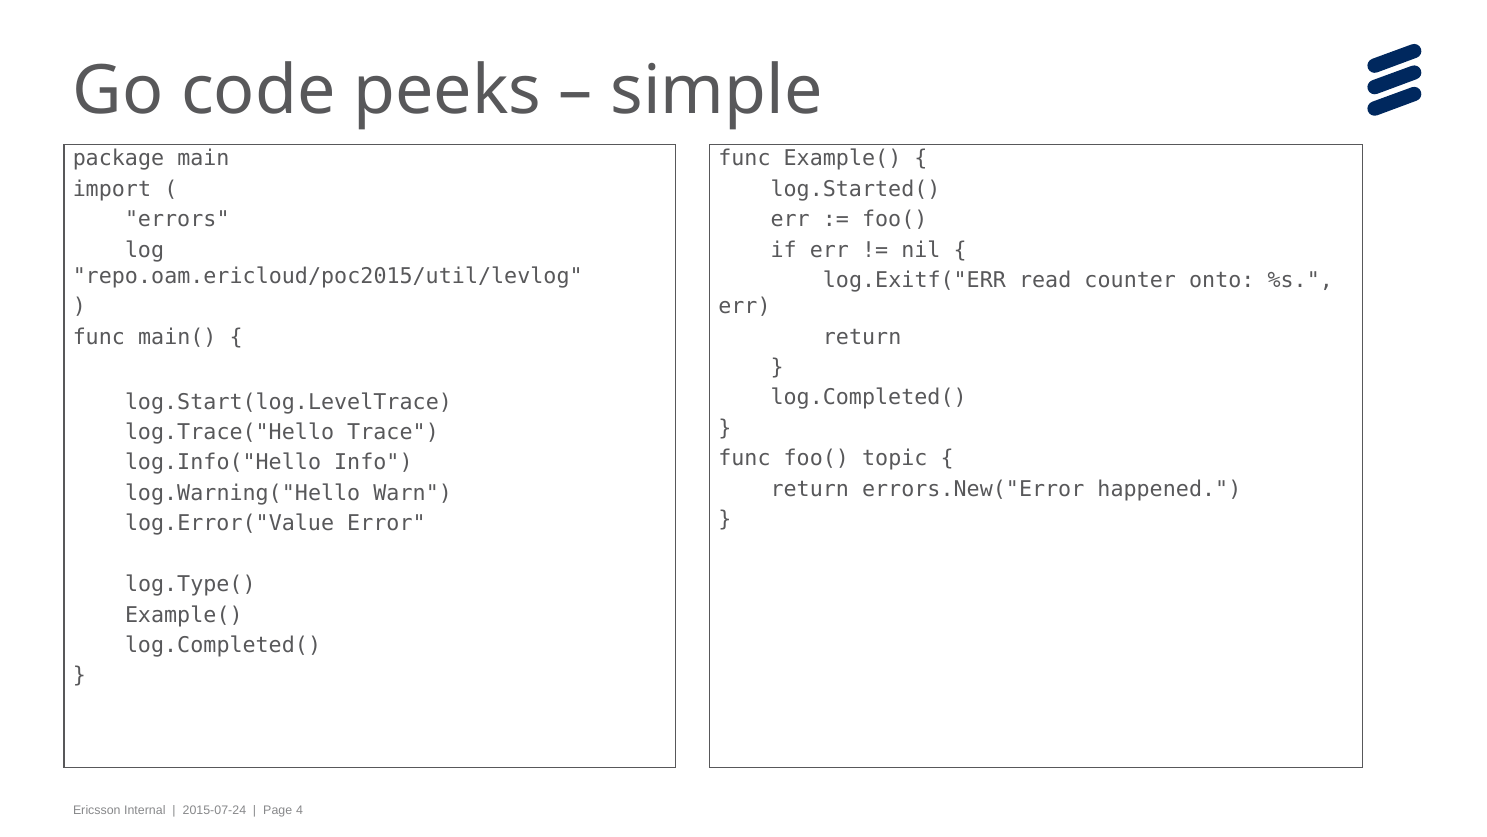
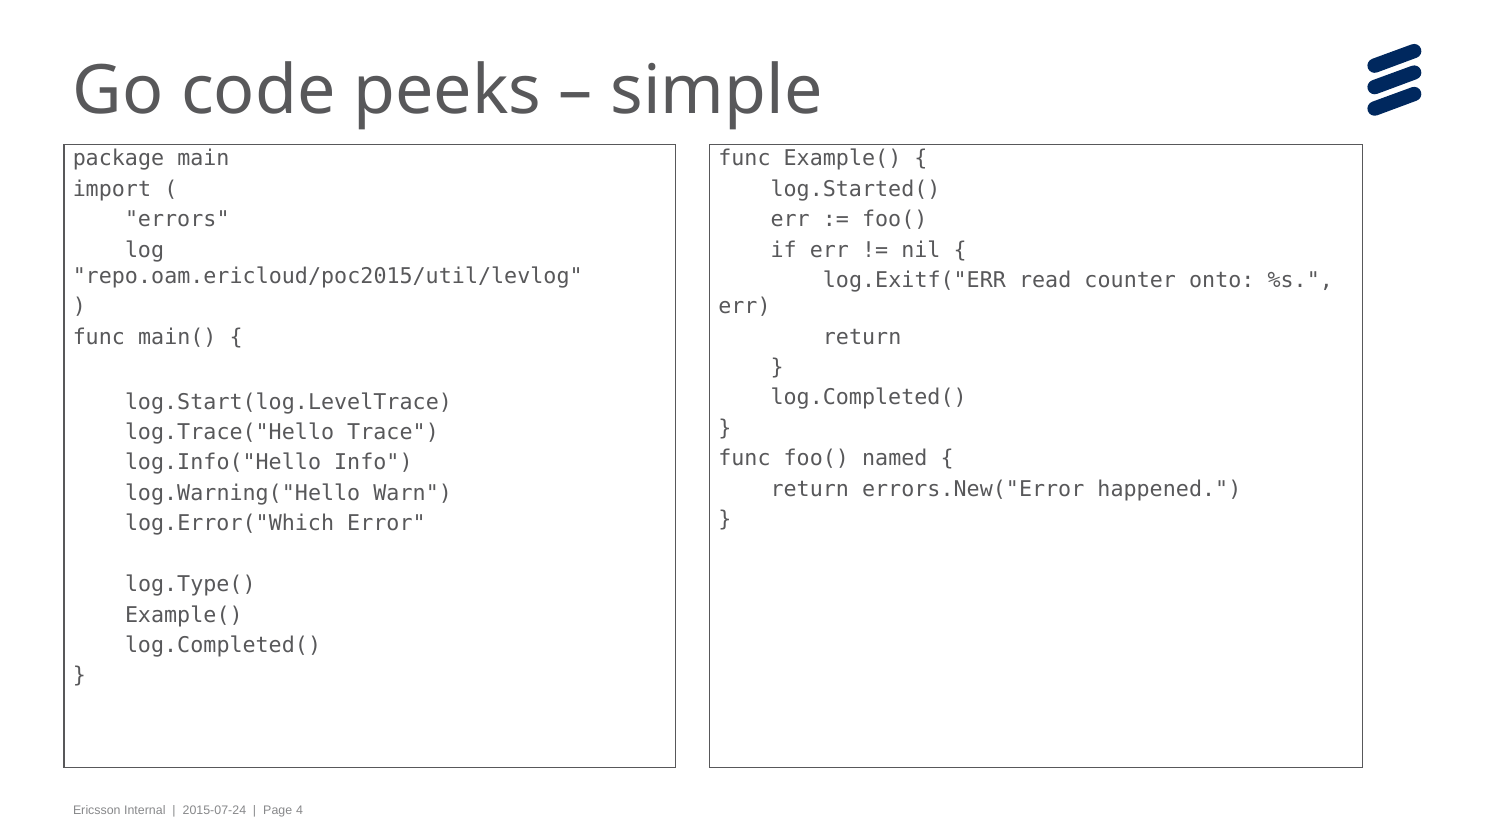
topic: topic -> named
log.Error("Value: log.Error("Value -> log.Error("Which
